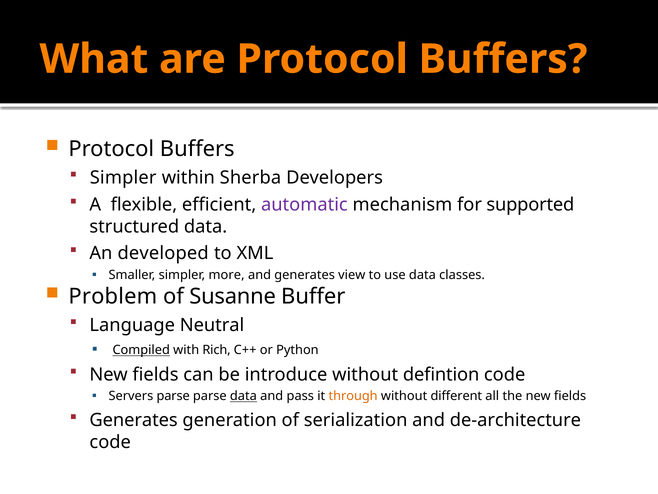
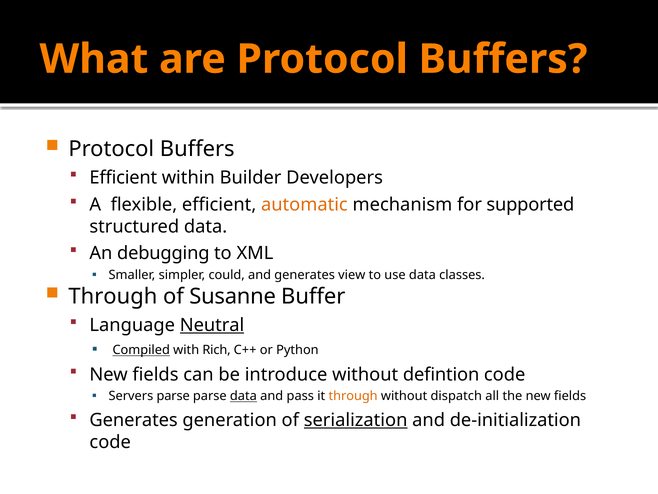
Simpler at (123, 178): Simpler -> Efficient
Sherba: Sherba -> Builder
automatic colour: purple -> orange
developed: developed -> debugging
more: more -> could
Problem at (113, 296): Problem -> Through
Neutral underline: none -> present
different: different -> dispatch
serialization underline: none -> present
de-architecture: de-architecture -> de-initialization
